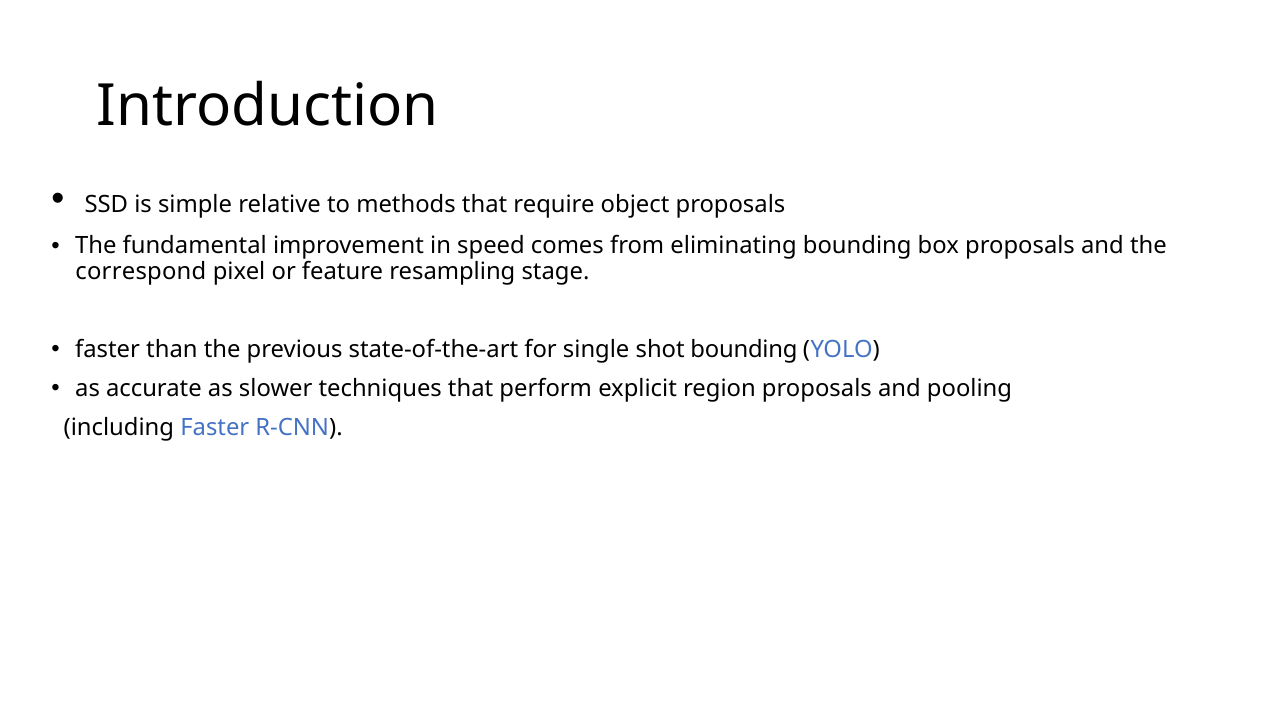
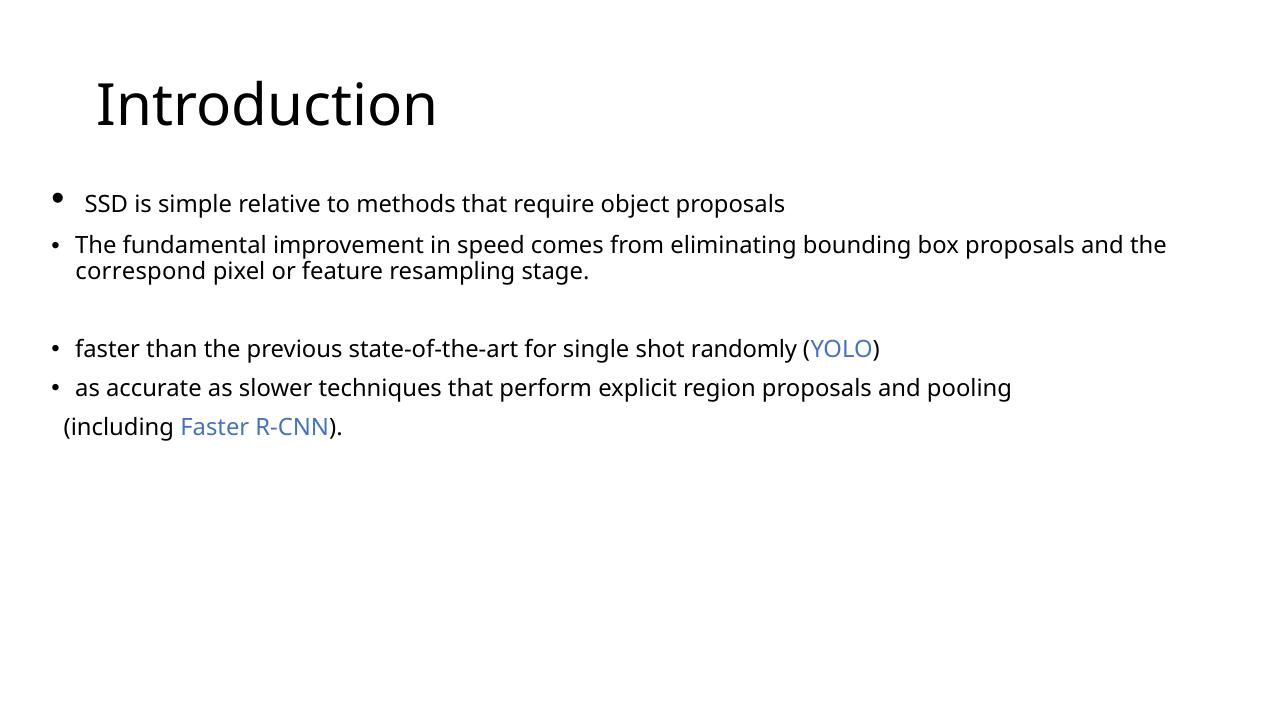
shot bounding: bounding -> randomly
